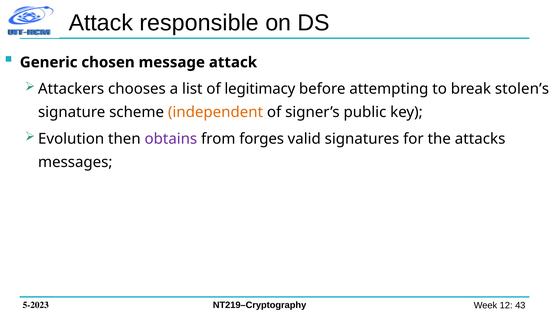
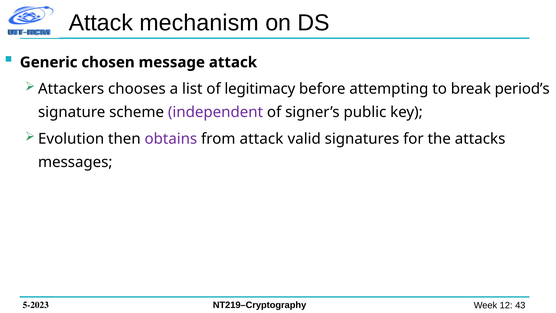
responsible: responsible -> mechanism
stolen’s: stolen’s -> period’s
independent colour: orange -> purple
from forges: forges -> attack
